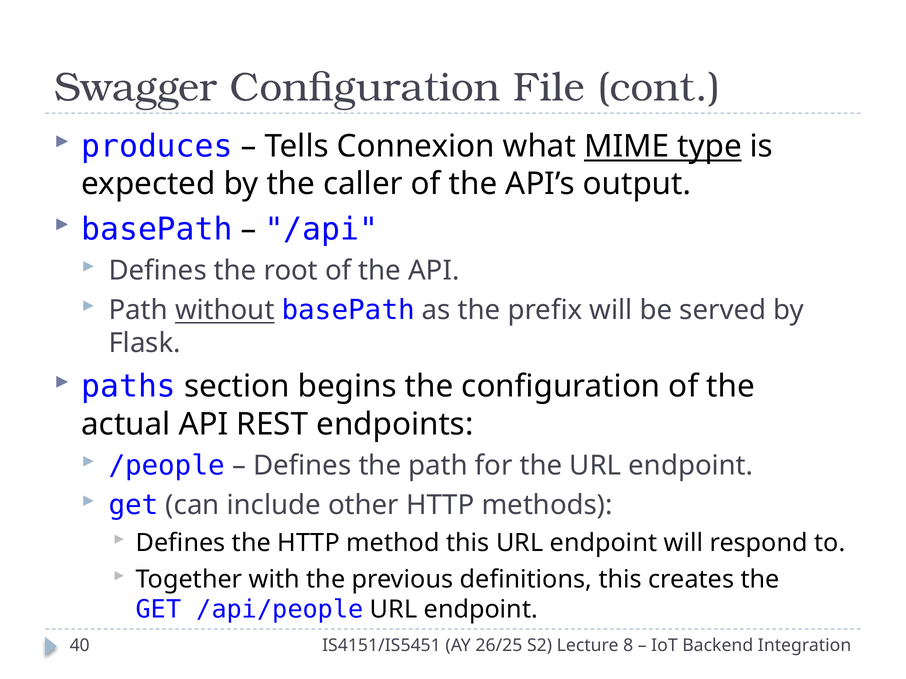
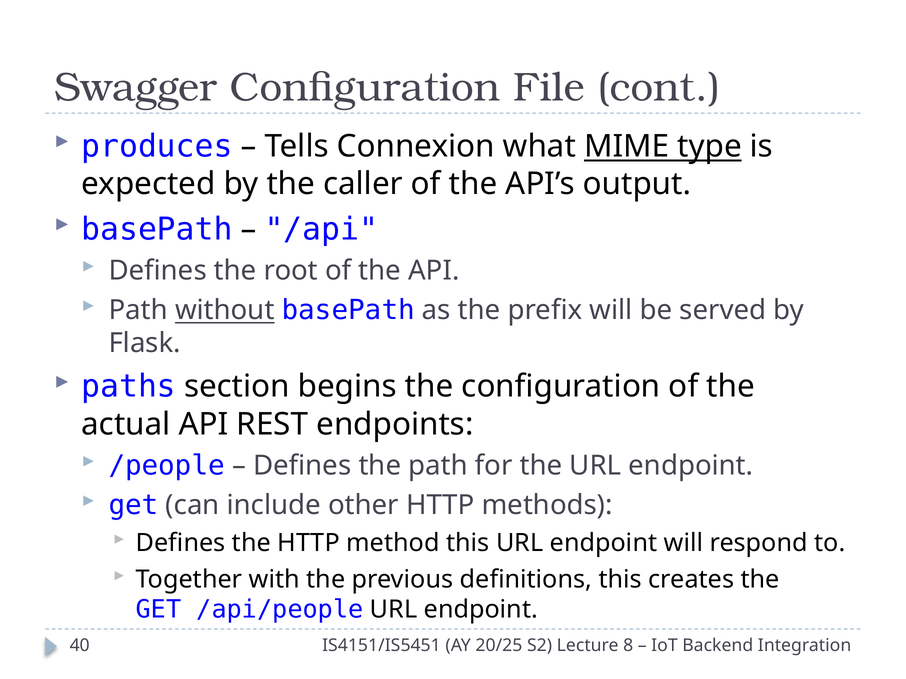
26/25: 26/25 -> 20/25
